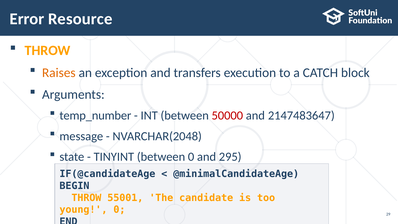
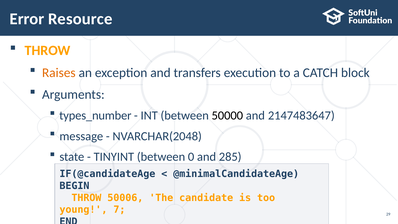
temp_number: temp_number -> types_number
50000 colour: red -> black
295: 295 -> 285
55001: 55001 -> 50006
young 0: 0 -> 7
